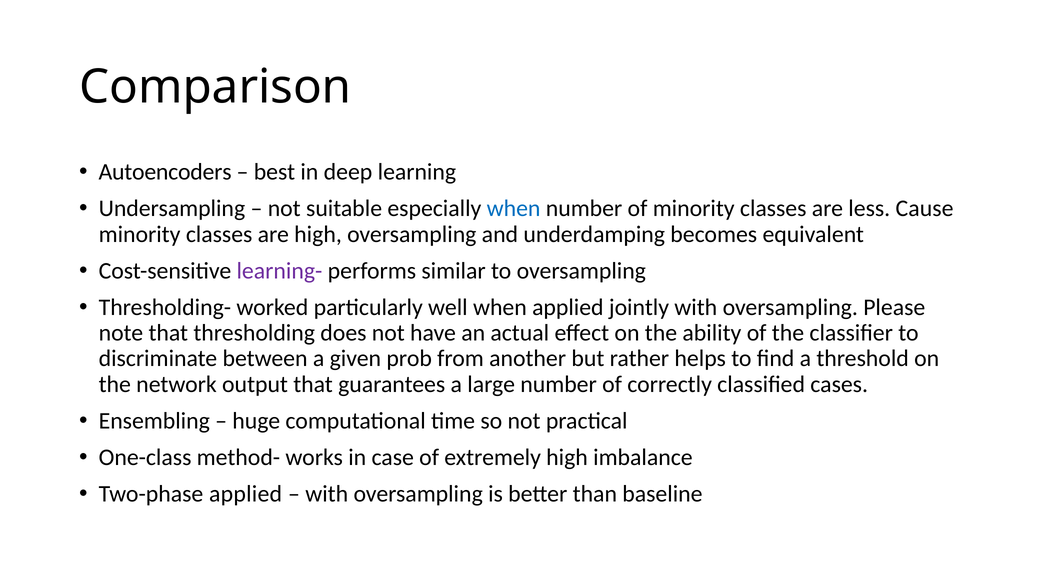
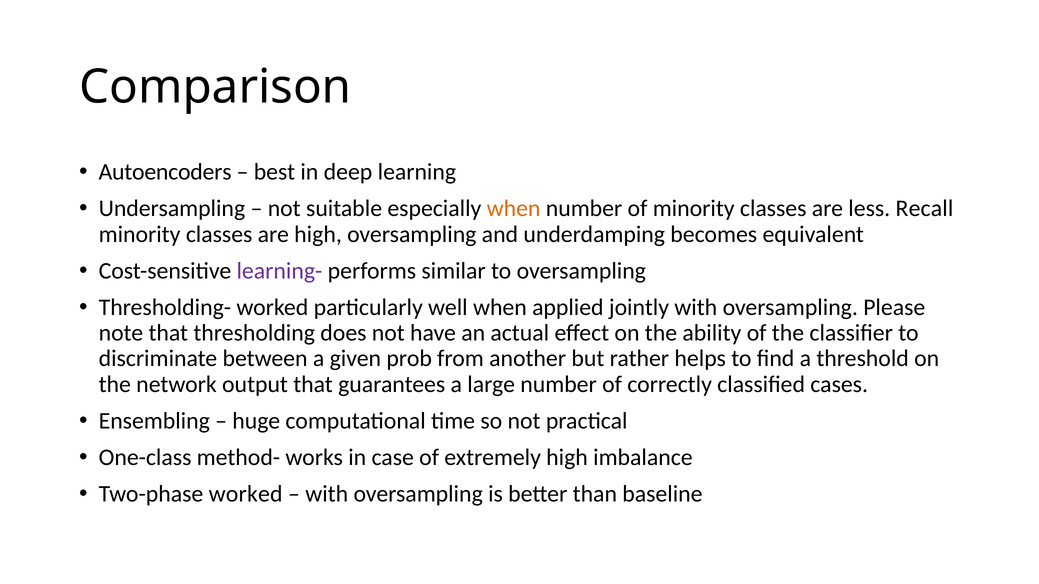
when at (514, 209) colour: blue -> orange
Cause: Cause -> Recall
Two-phase applied: applied -> worked
